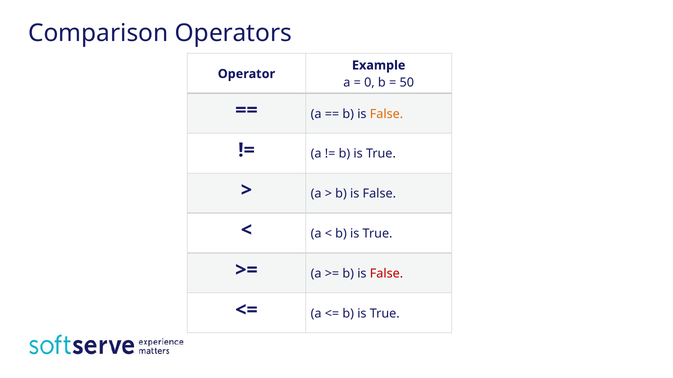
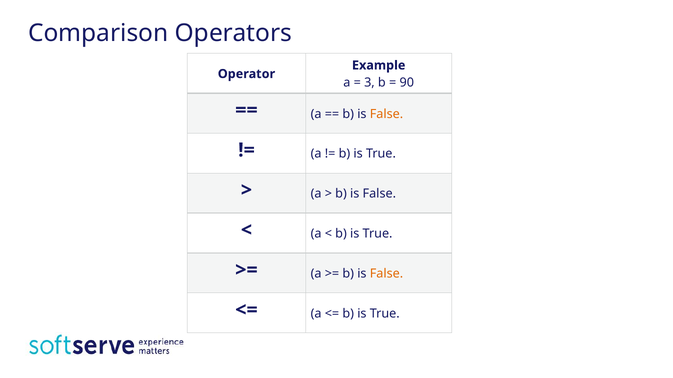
0: 0 -> 3
50: 50 -> 90
False at (387, 274) colour: red -> orange
